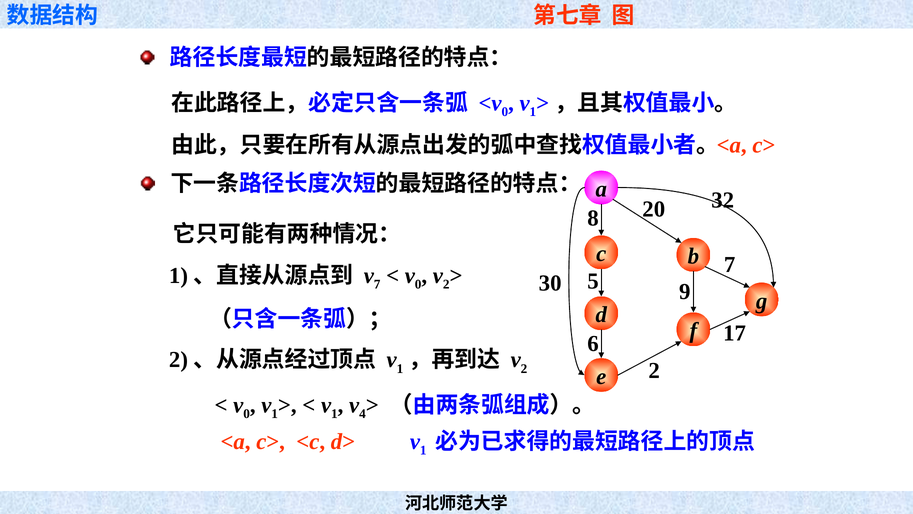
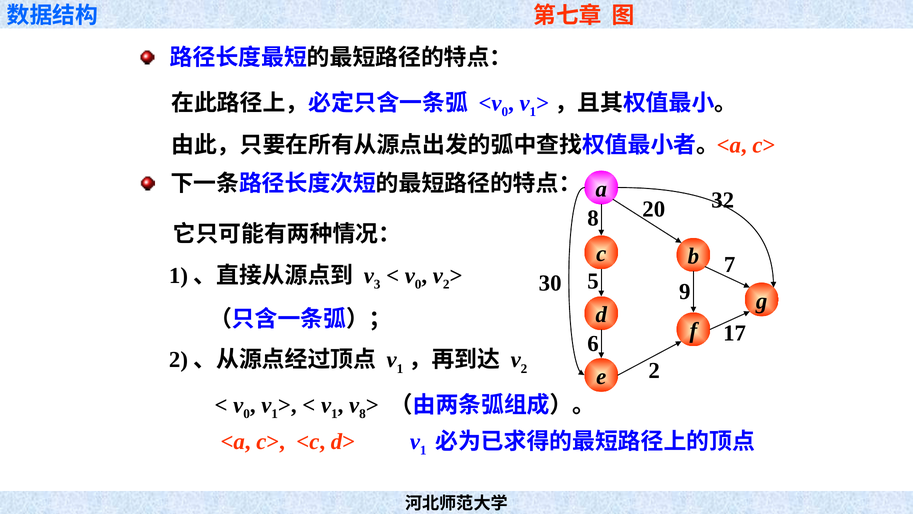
7 at (377, 284): 7 -> 3
4 at (362, 414): 4 -> 8
